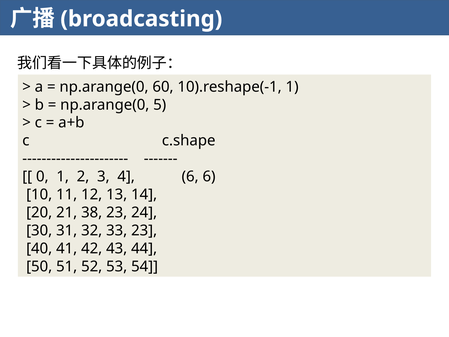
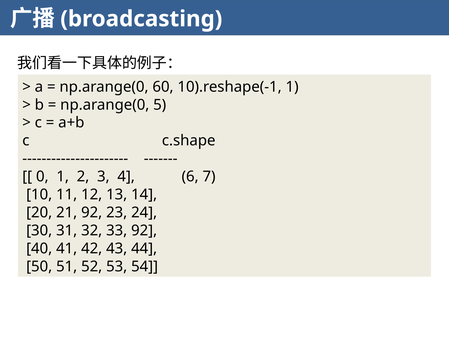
6 6: 6 -> 7
21 38: 38 -> 92
33 23: 23 -> 92
